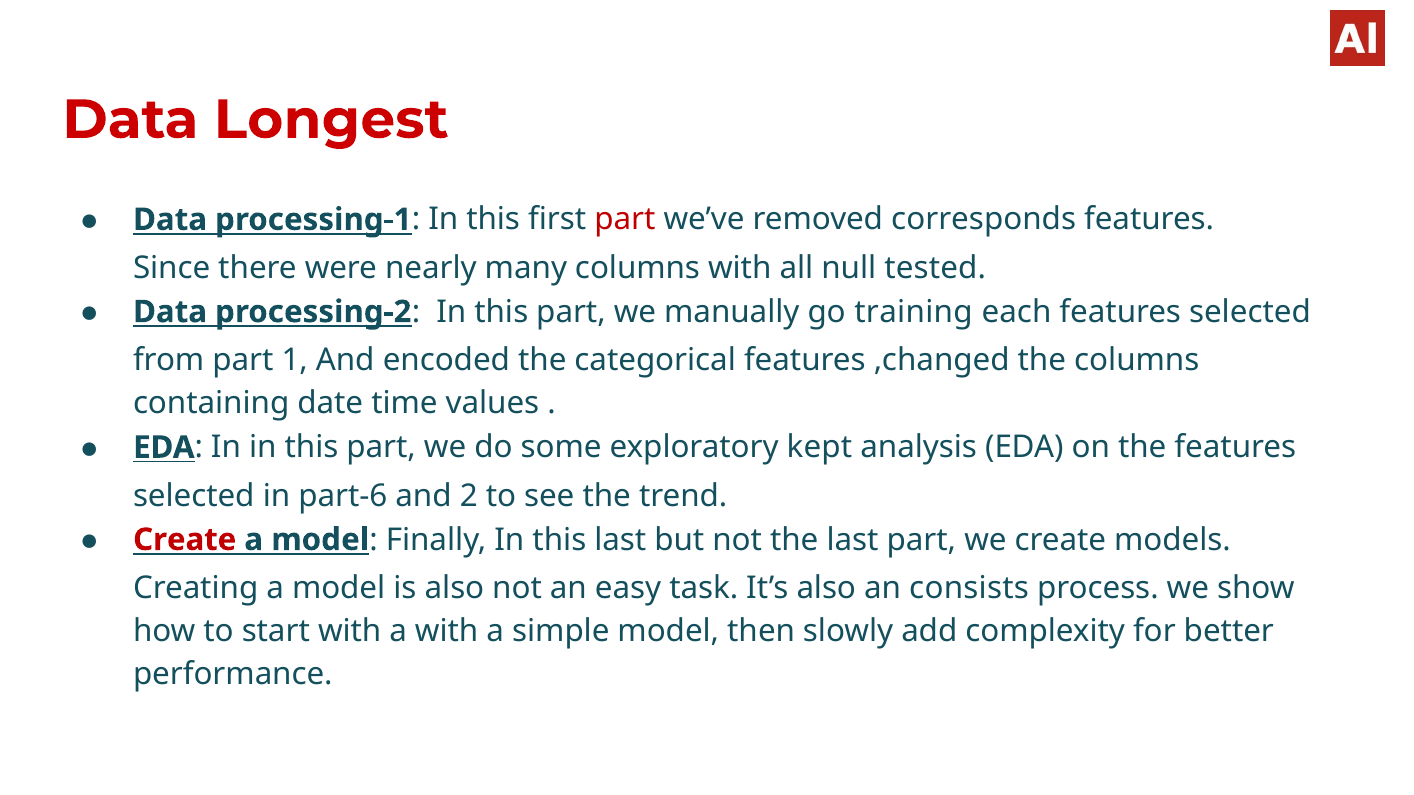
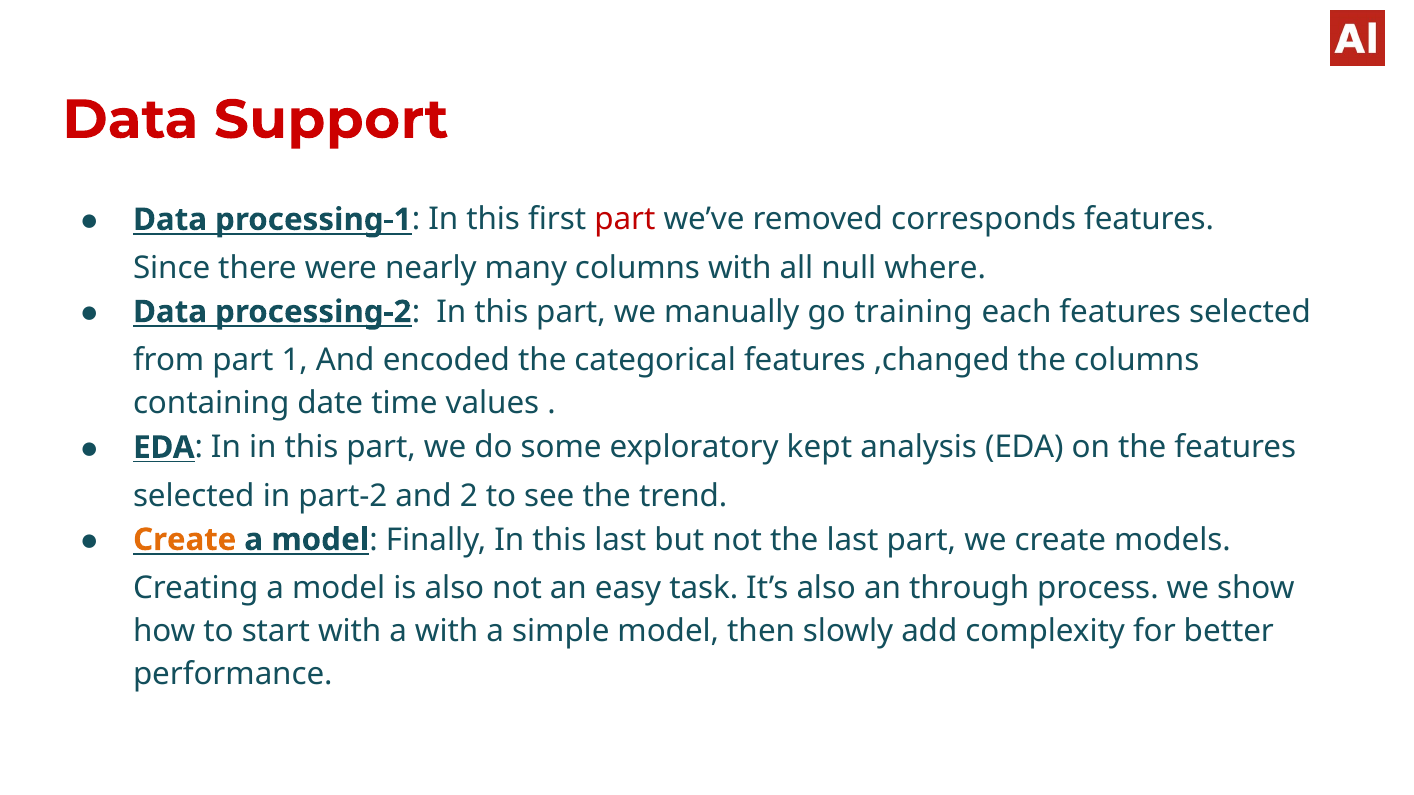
Longest: Longest -> Support
tested: tested -> where
part-6: part-6 -> part-2
Create at (185, 540) colour: red -> orange
consists: consists -> through
